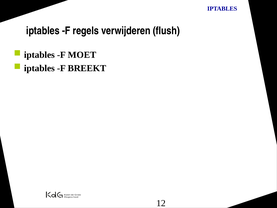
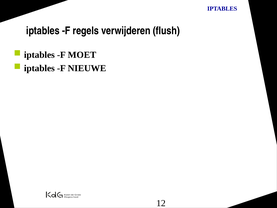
BREEKT: BREEKT -> NIEUWE
